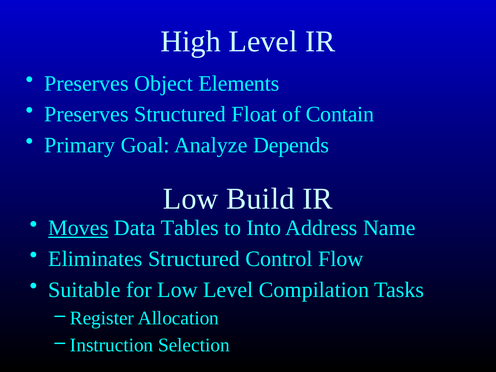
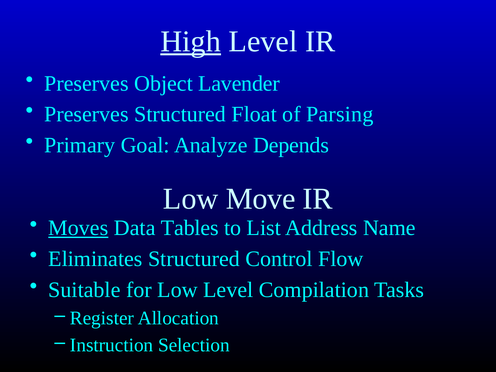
High underline: none -> present
Elements: Elements -> Lavender
Contain: Contain -> Parsing
Build: Build -> Move
Into: Into -> List
